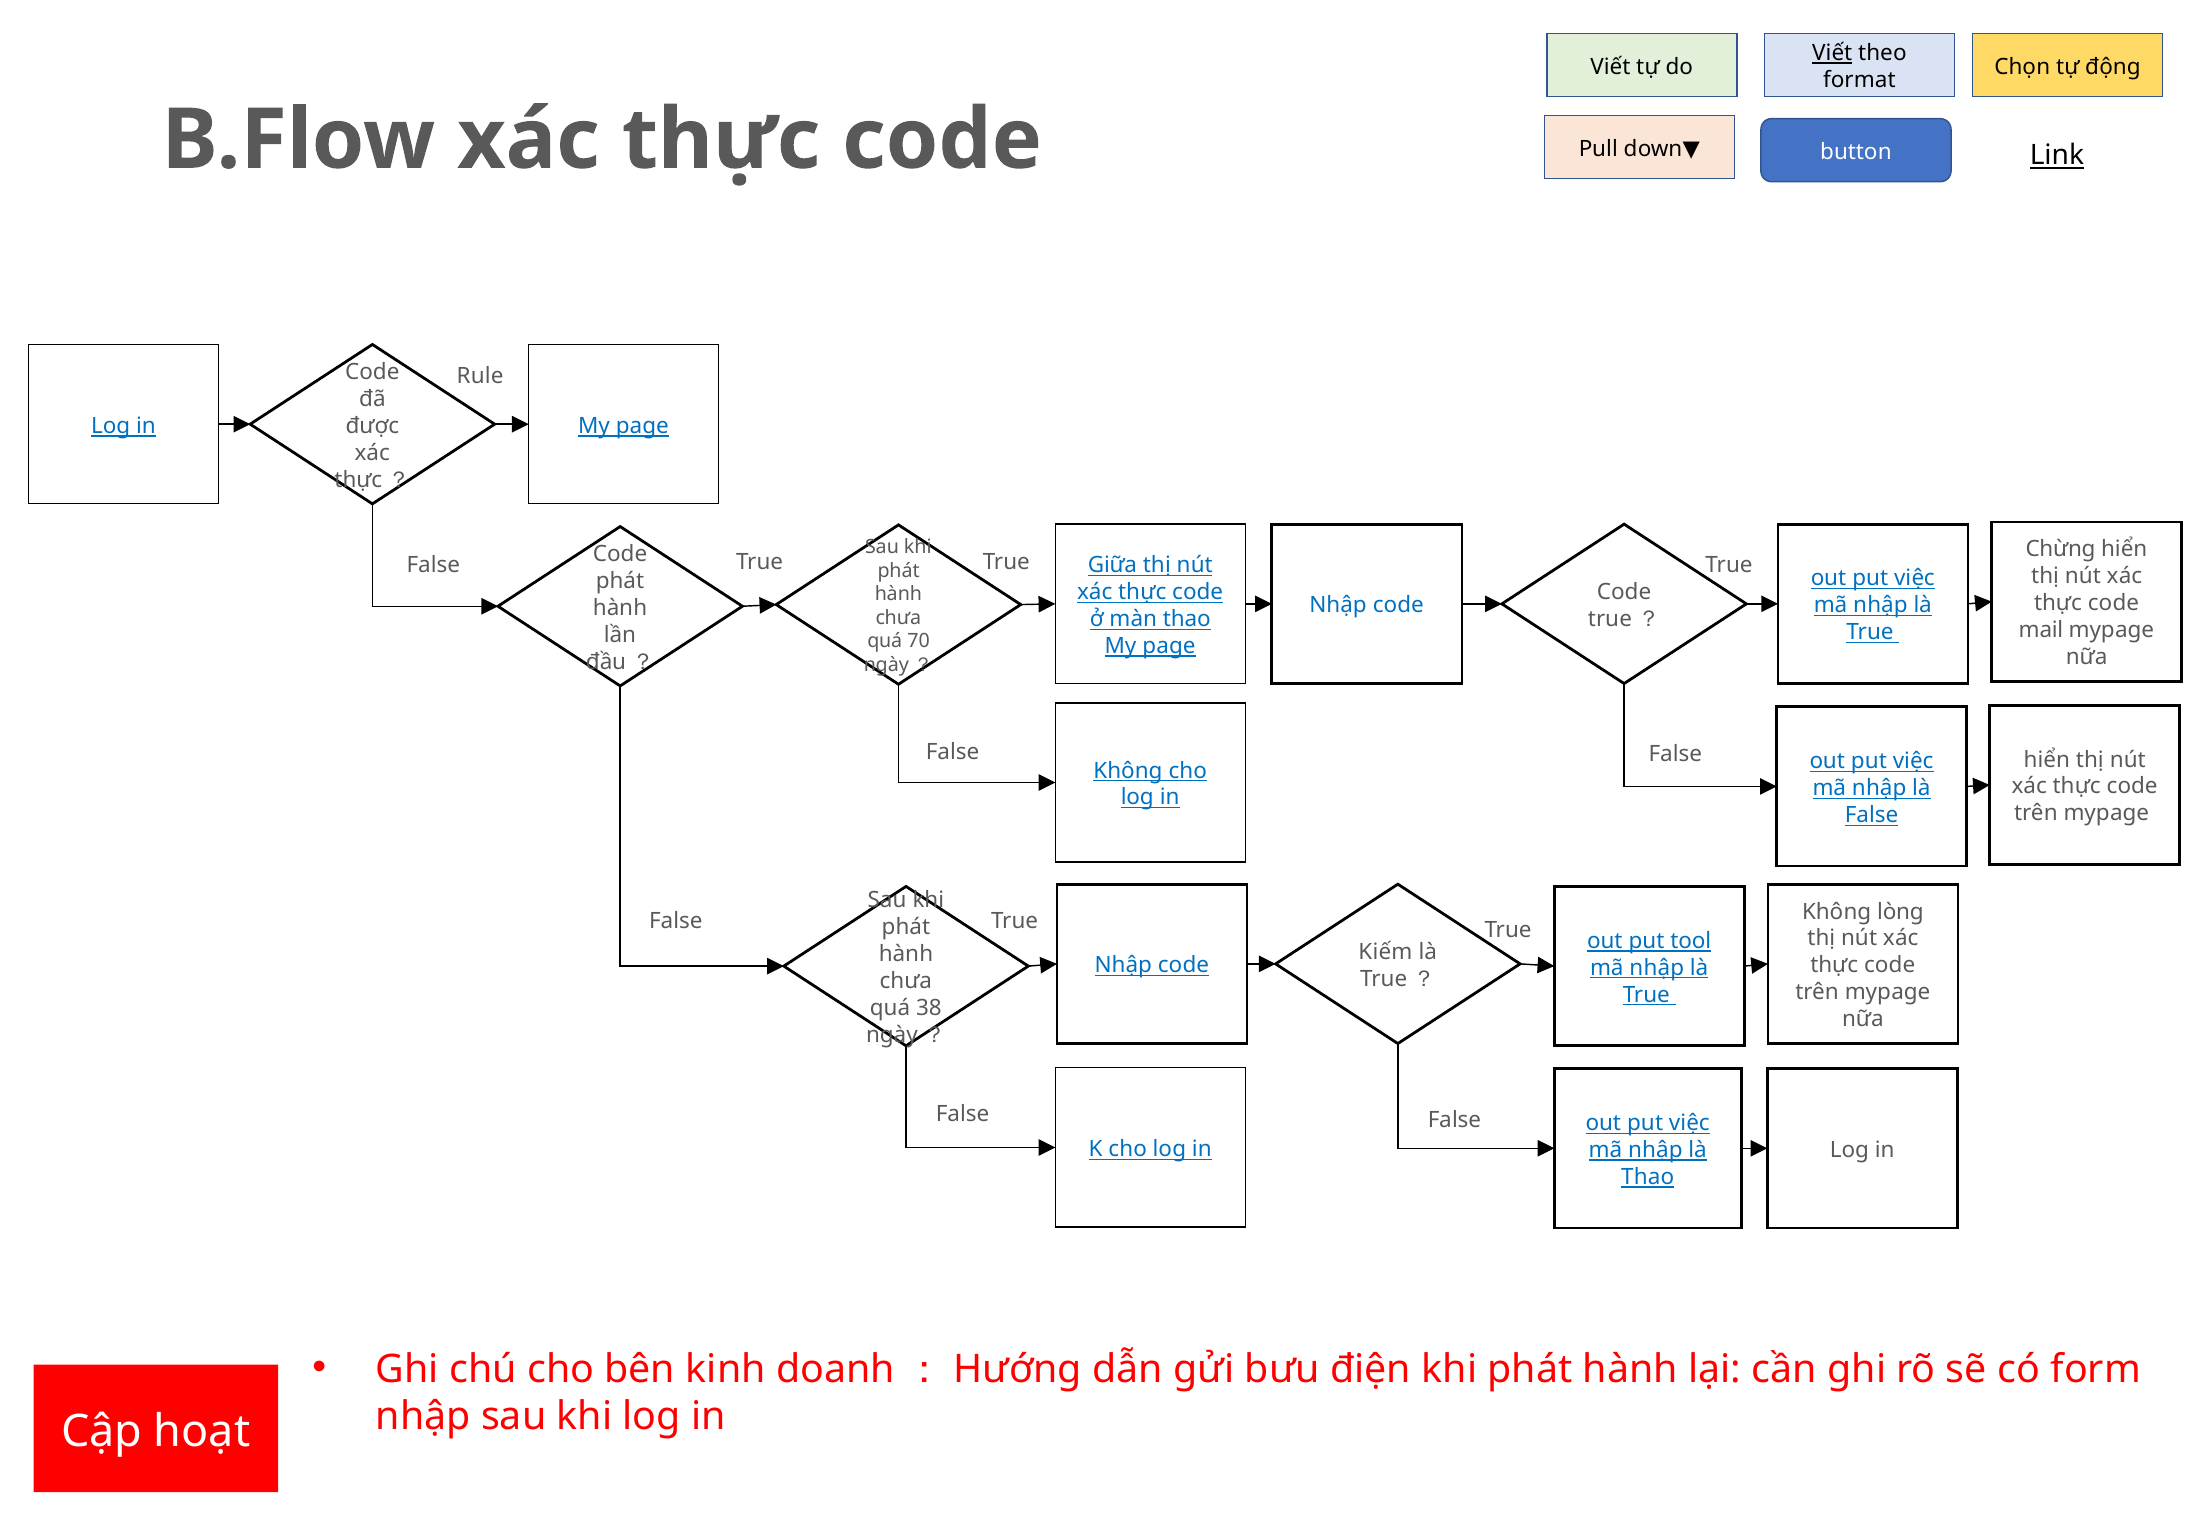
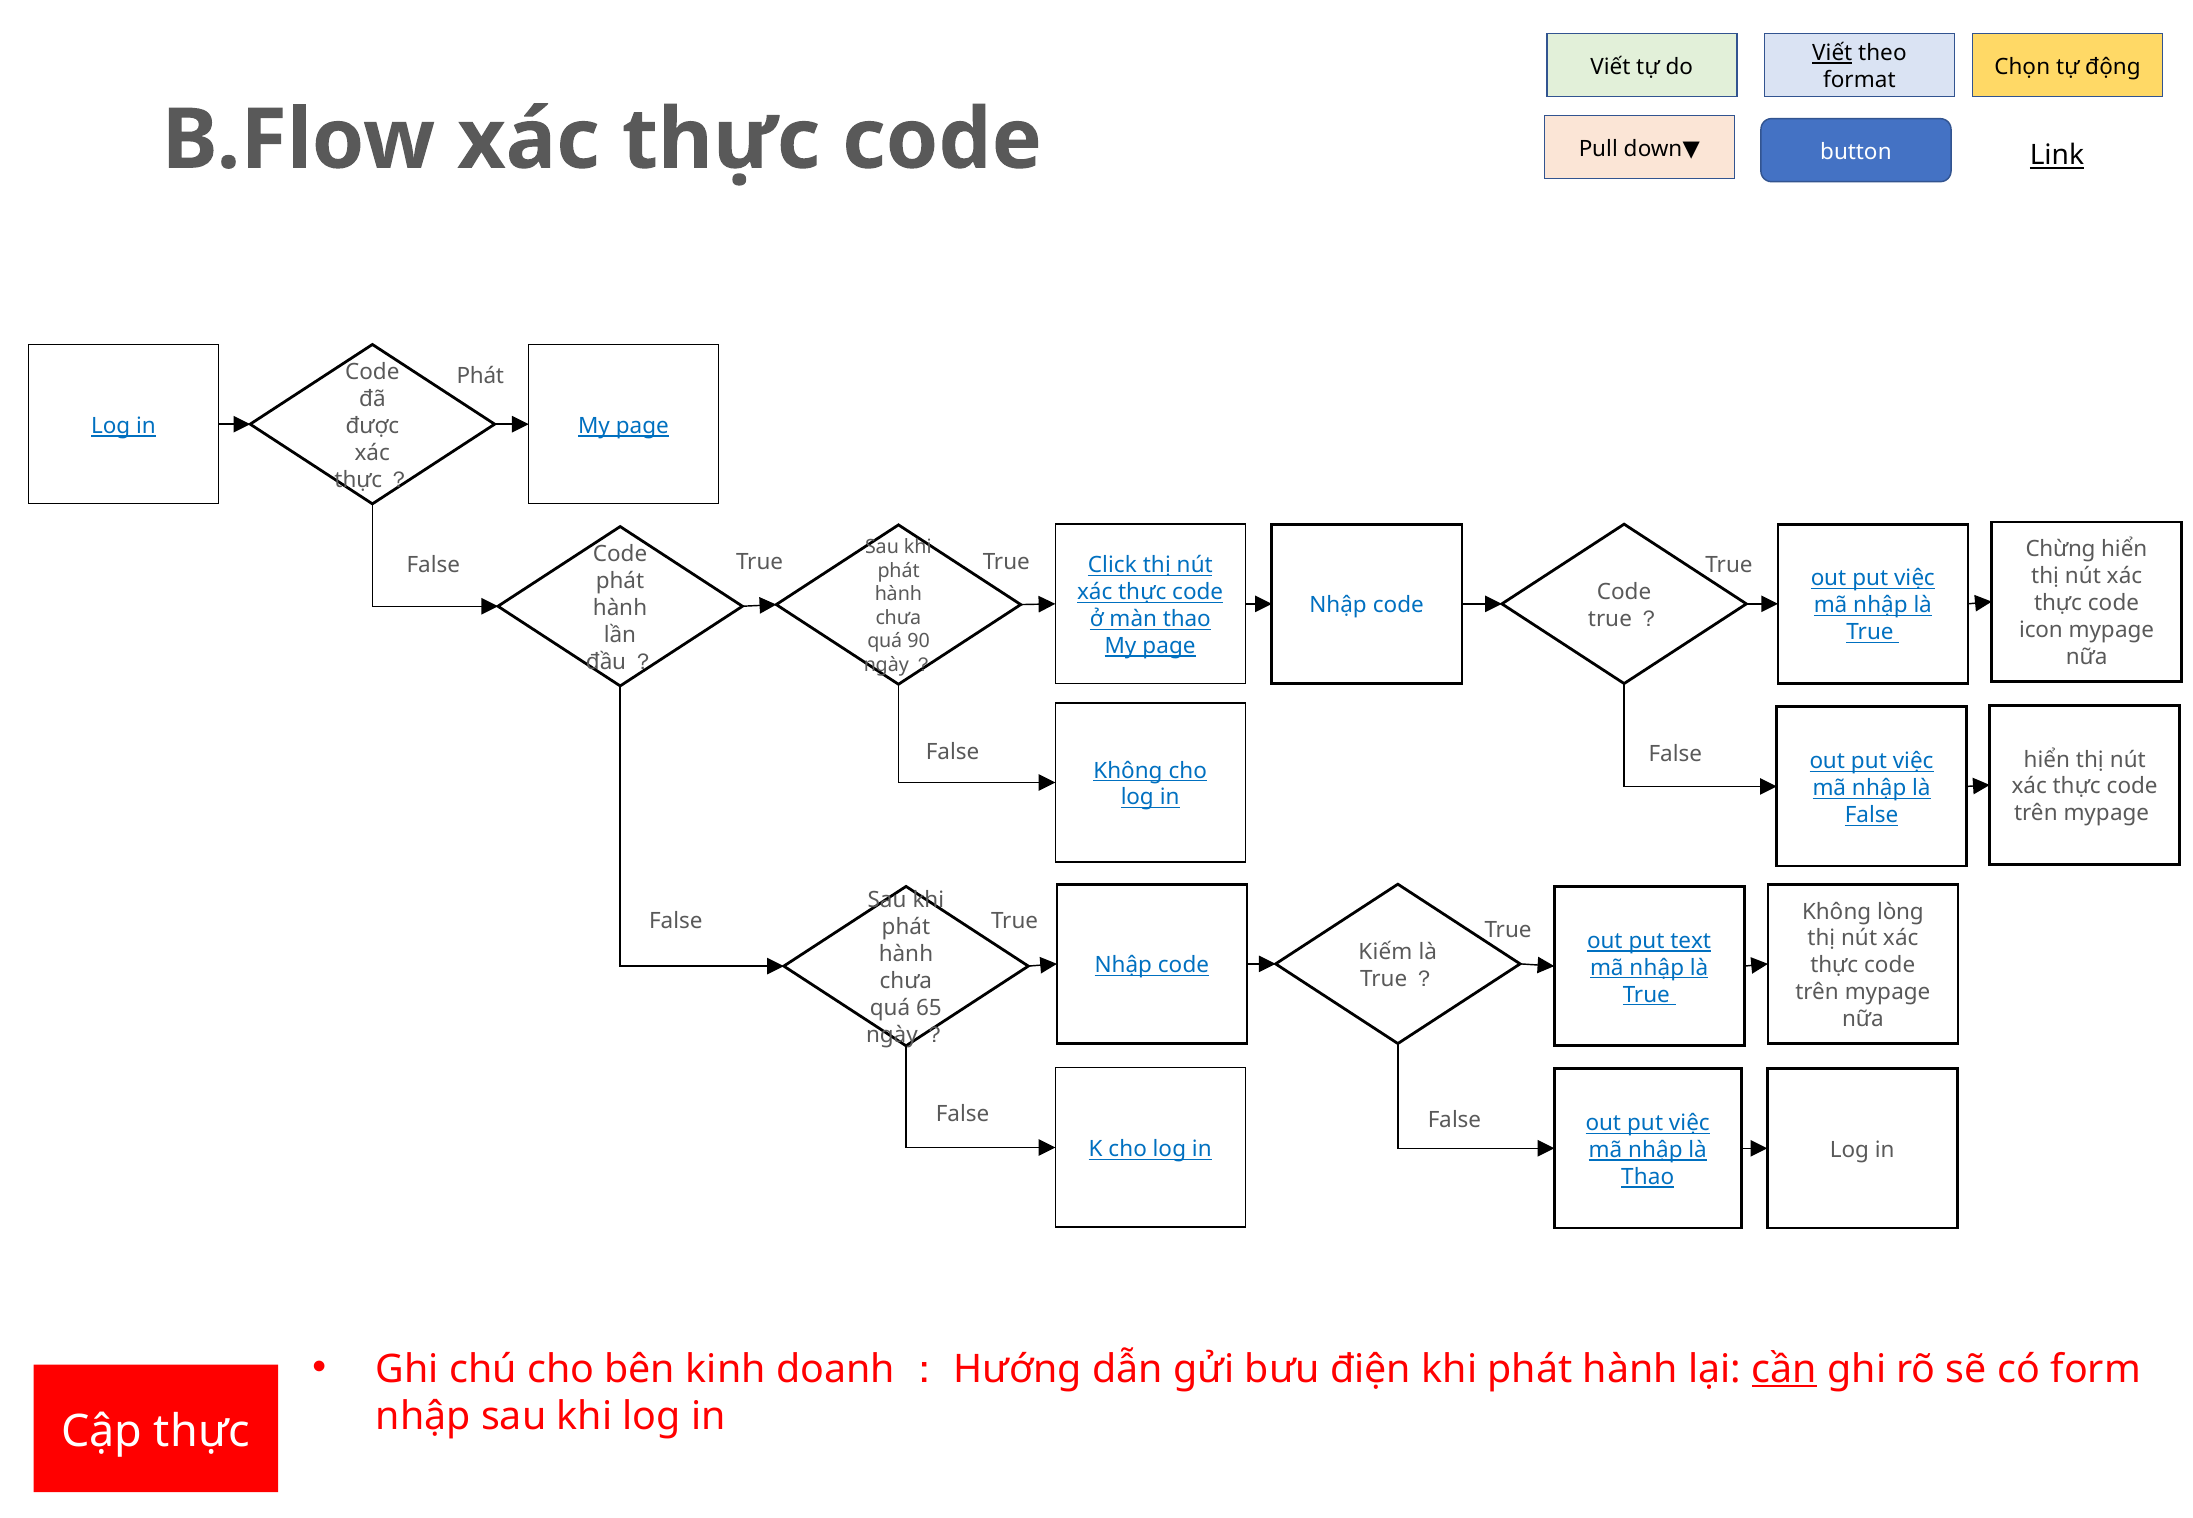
Rule at (480, 376): Rule -> Phát
Giữa: Giữa -> Click
mail: mail -> icon
70: 70 -> 90
tool: tool -> text
38: 38 -> 65
cần underline: none -> present
Cập hoạt: hoạt -> thực
